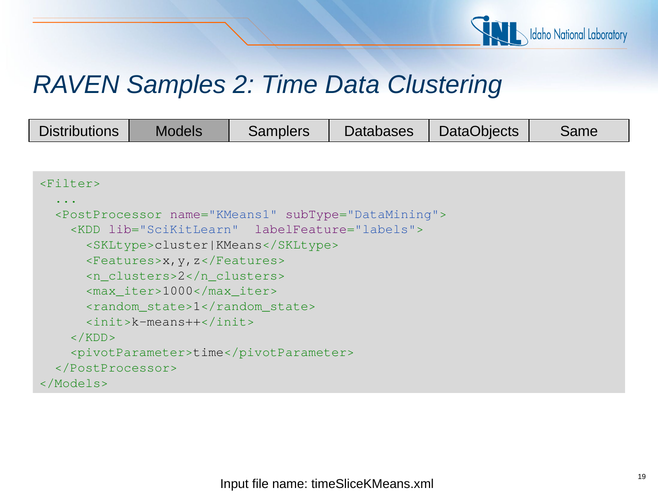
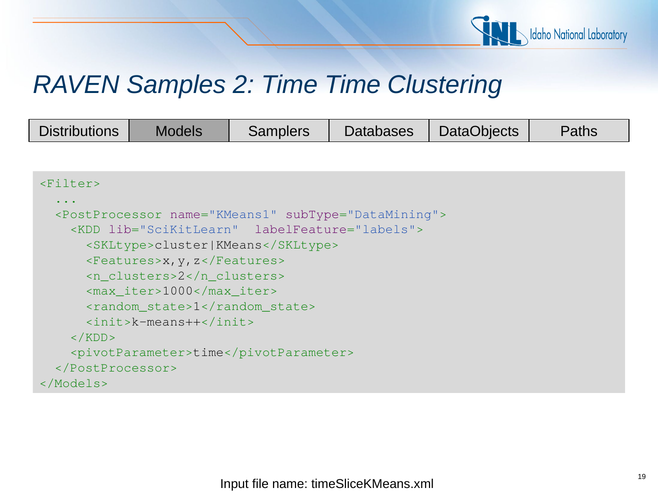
Time Data: Data -> Time
Same: Same -> Paths
